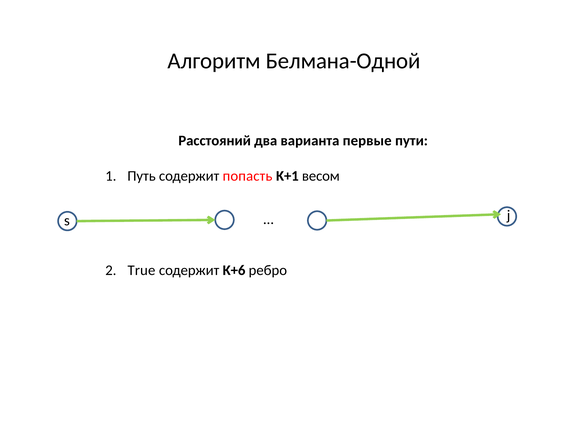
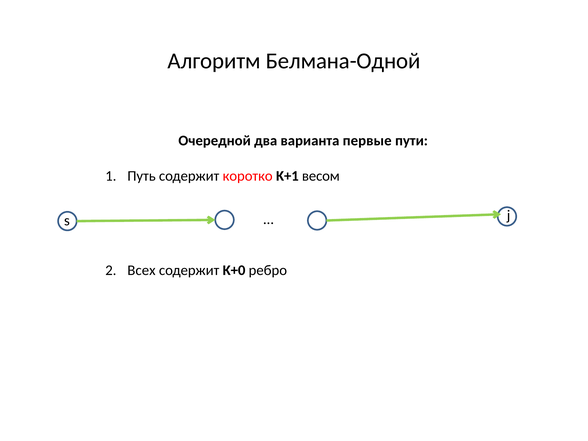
Расстояний: Расстояний -> Очередной
попасть: попасть -> коротко
True: True -> Всех
K+6: K+6 -> K+0
